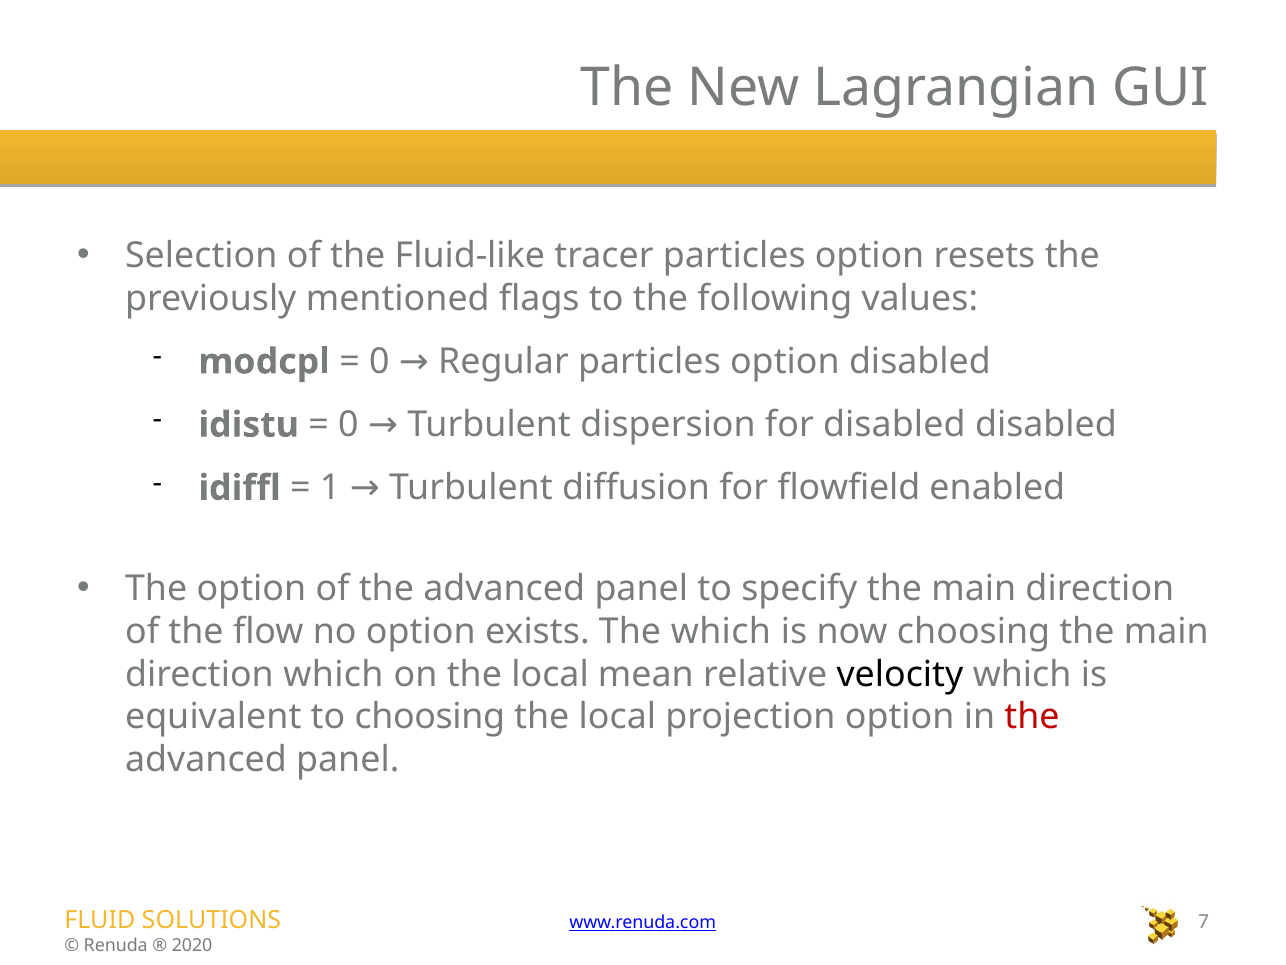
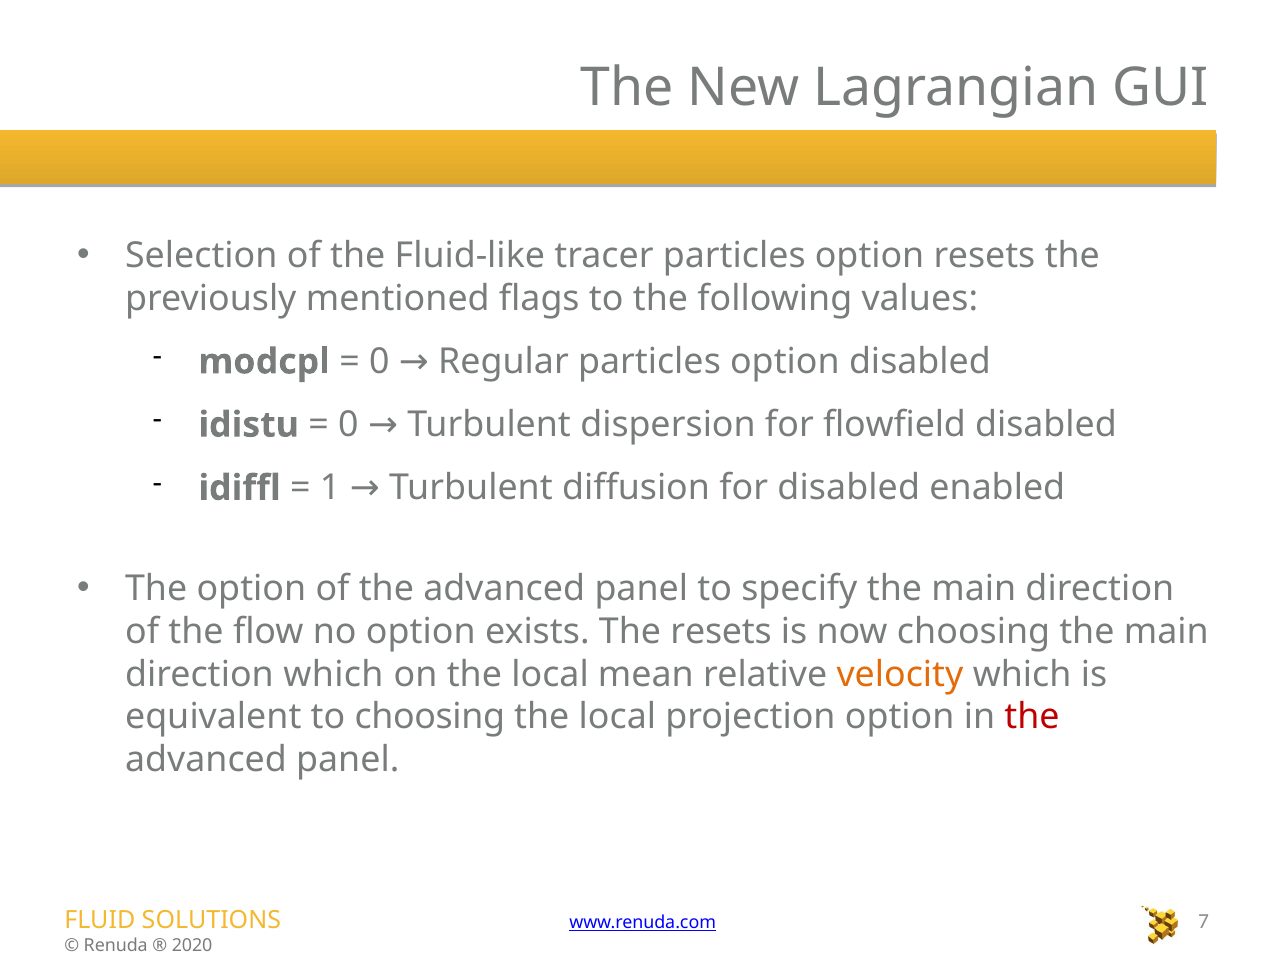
for disabled: disabled -> flowfield
for flowfield: flowfield -> disabled
The which: which -> resets
velocity colour: black -> orange
